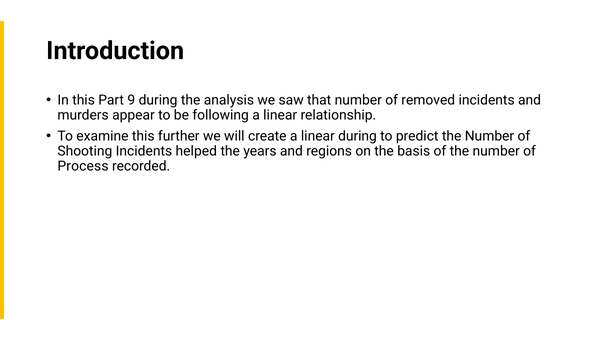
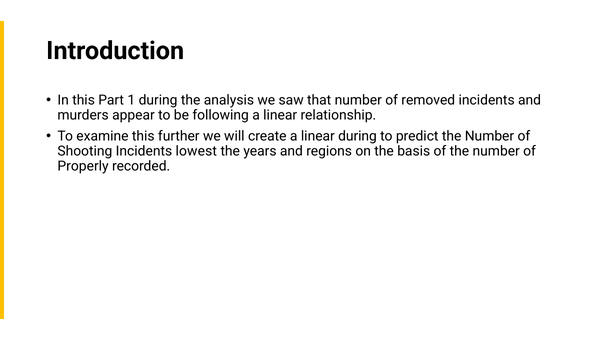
9: 9 -> 1
helped: helped -> lowest
Process: Process -> Properly
